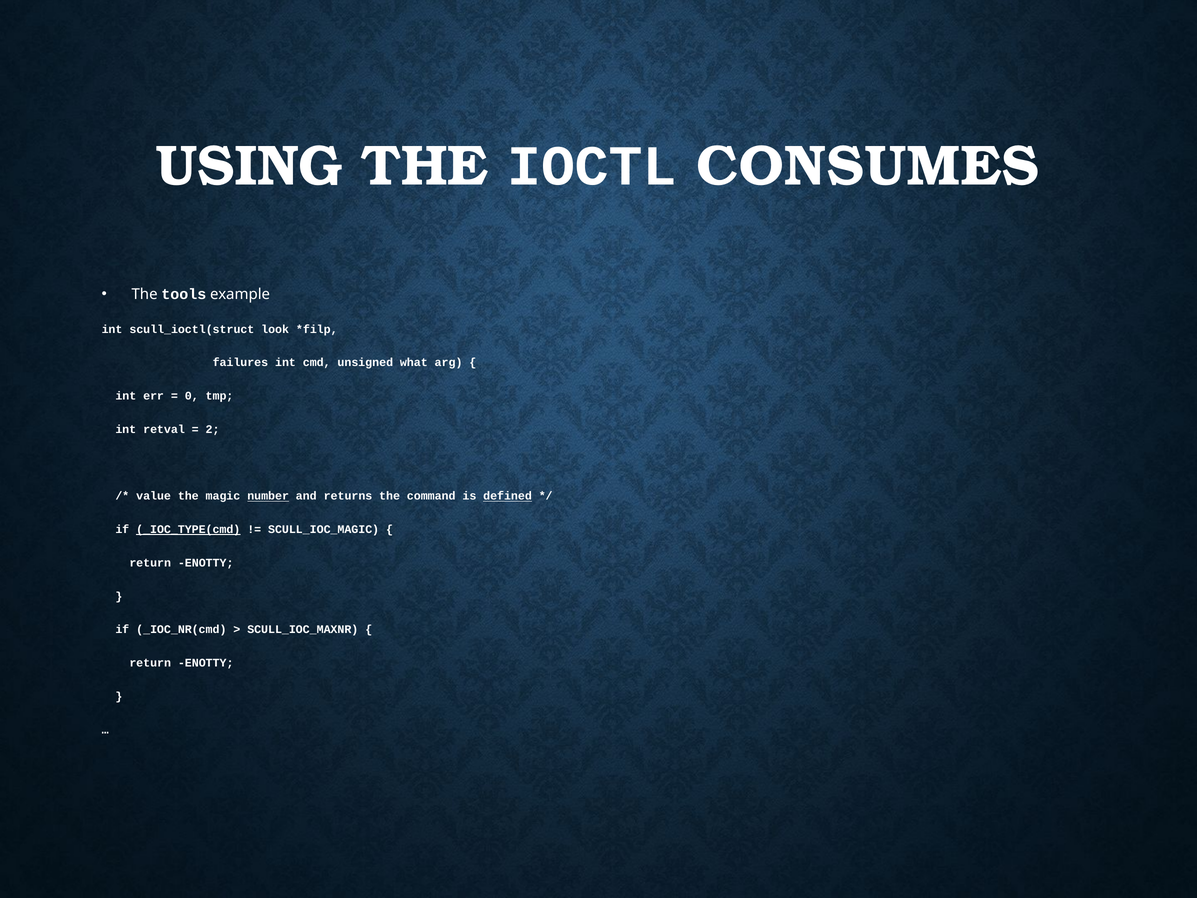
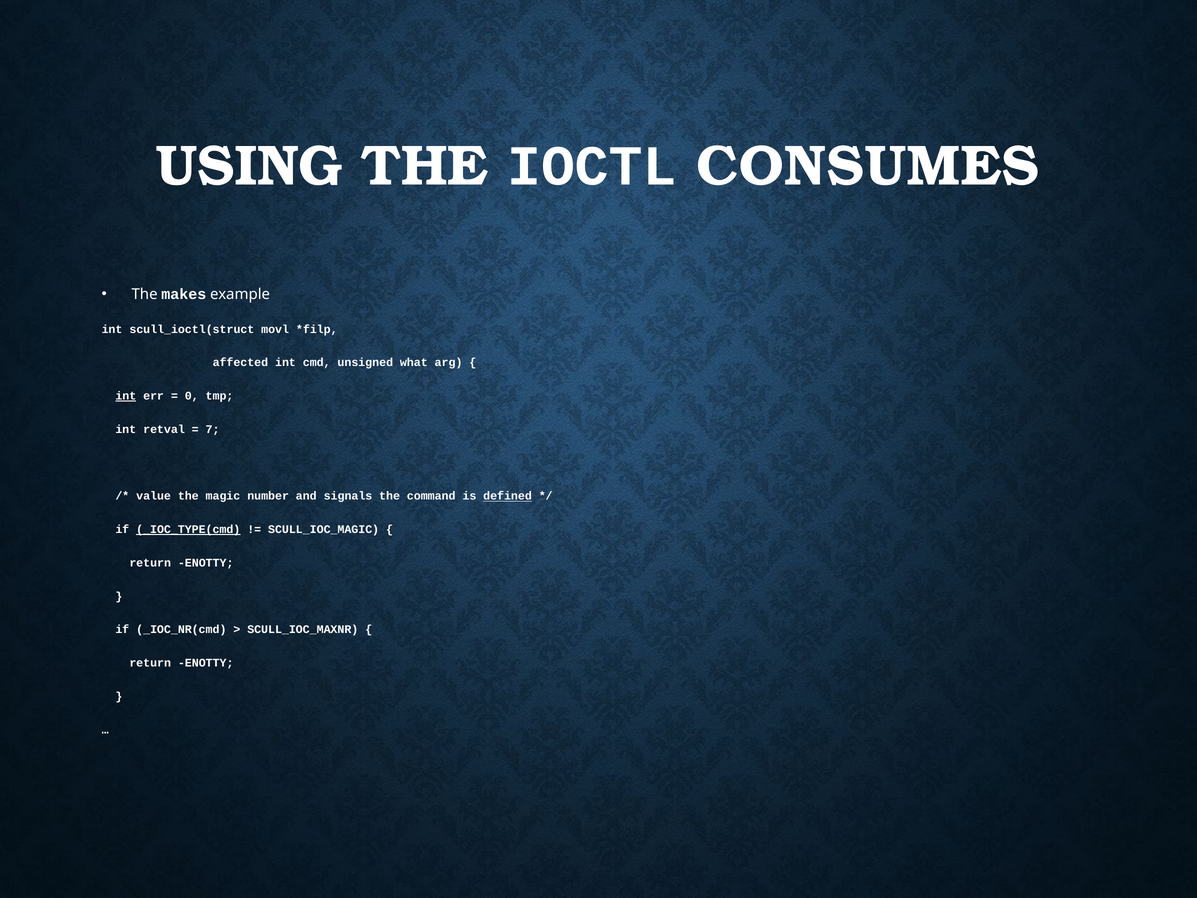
tools: tools -> makes
look: look -> movl
failures: failures -> affected
int at (126, 396) underline: none -> present
2: 2 -> 7
number underline: present -> none
returns: returns -> signals
